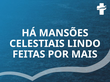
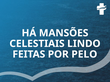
MAIS: MAIS -> PELO
